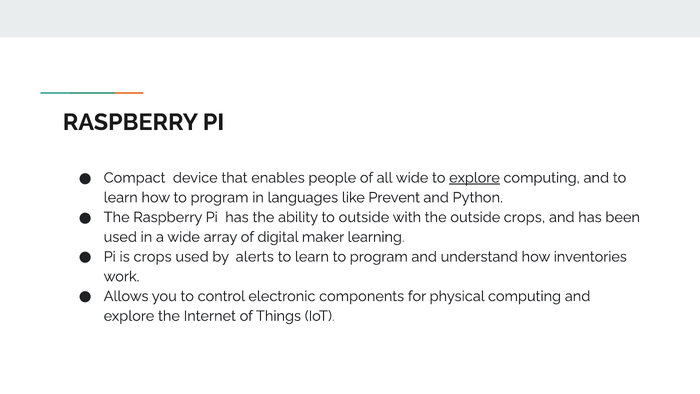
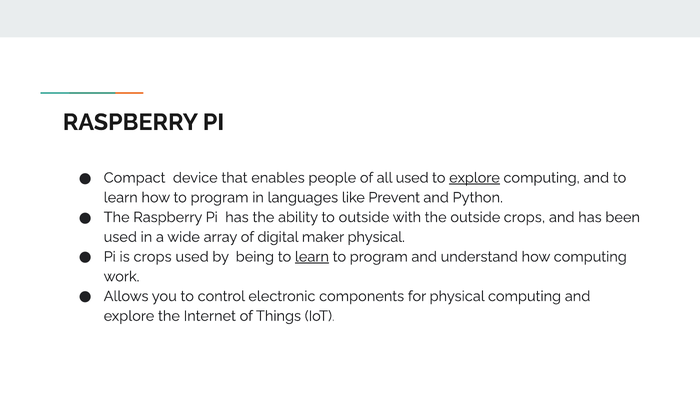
all wide: wide -> used
maker learning: learning -> physical
alerts: alerts -> being
learn at (312, 257) underline: none -> present
how inventories: inventories -> computing
